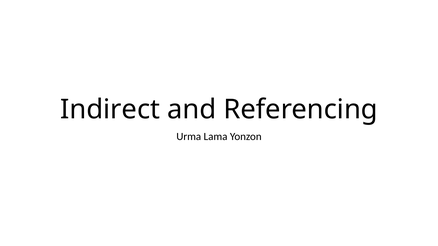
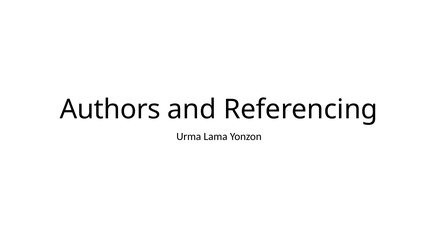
Indirect: Indirect -> Authors
